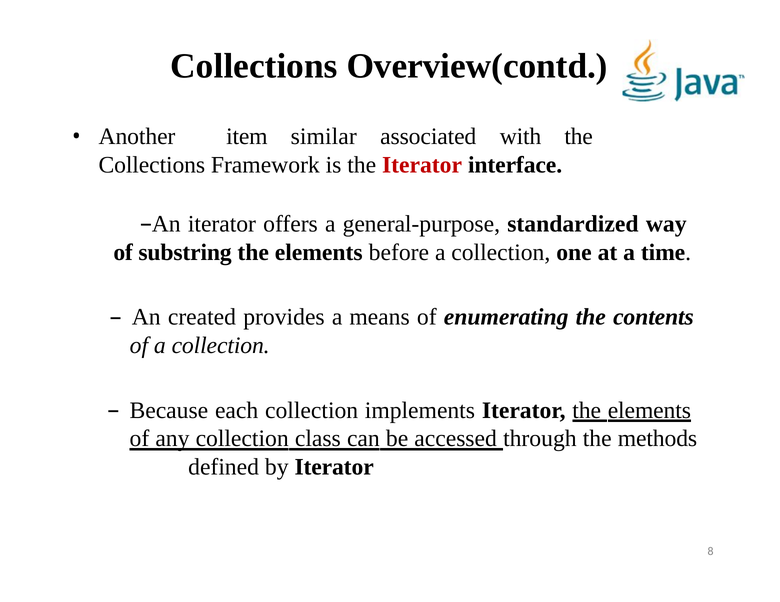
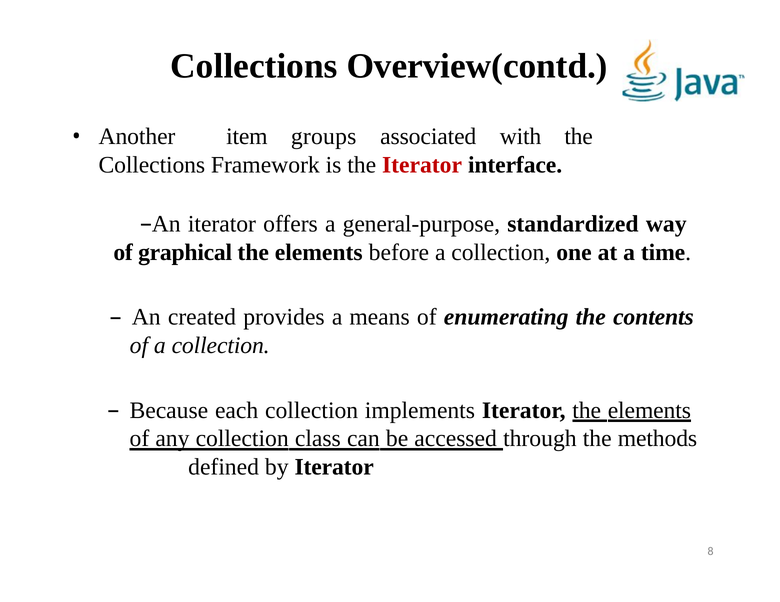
similar: similar -> groups
substring: substring -> graphical
